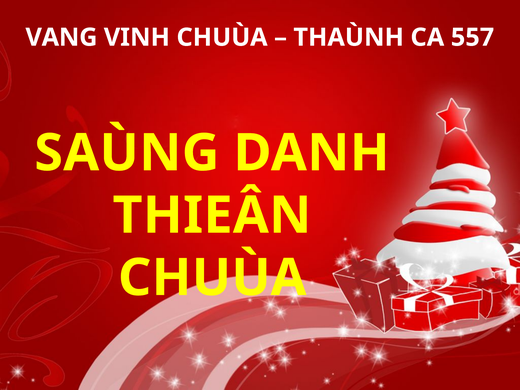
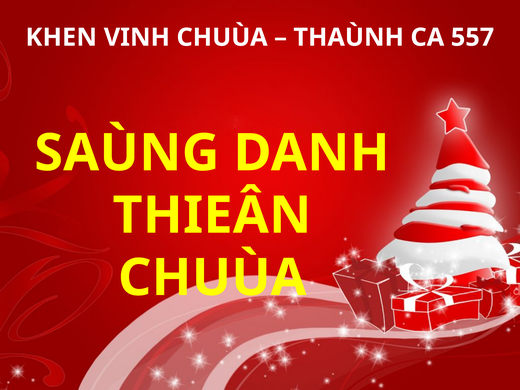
VANG: VANG -> KHEN
